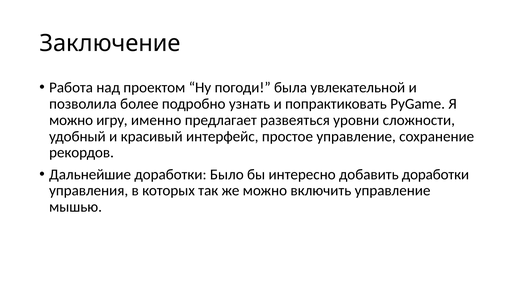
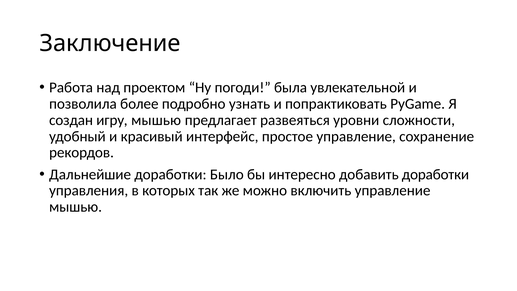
можно at (71, 120): можно -> создан
игру именно: именно -> мышью
